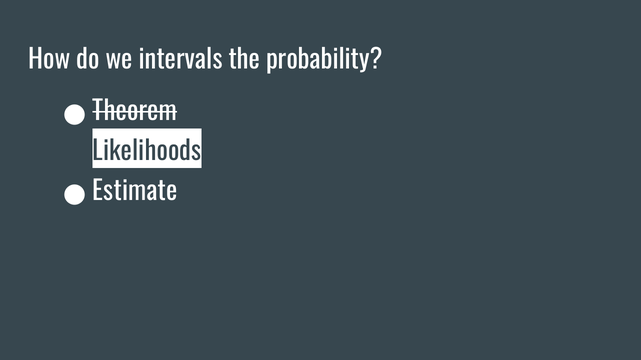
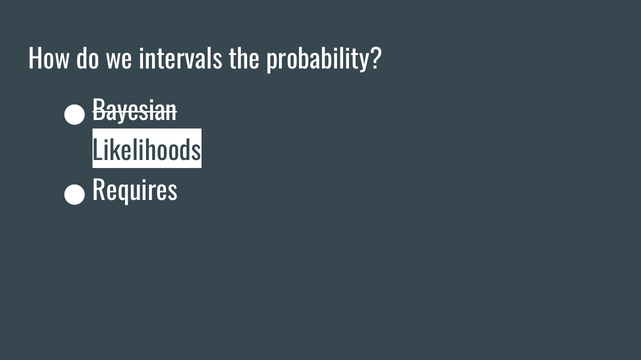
Theorem: Theorem -> Bayesian
Estimate: Estimate -> Requires
